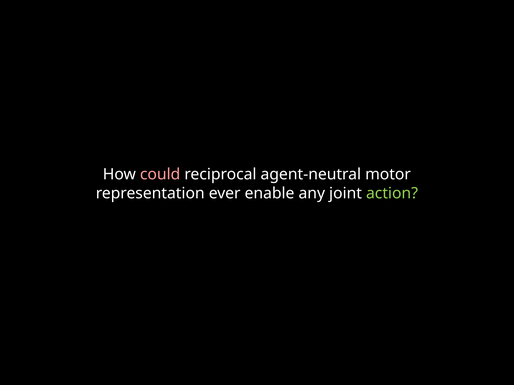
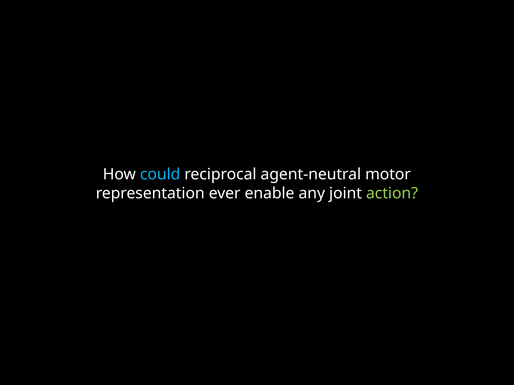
could colour: pink -> light blue
